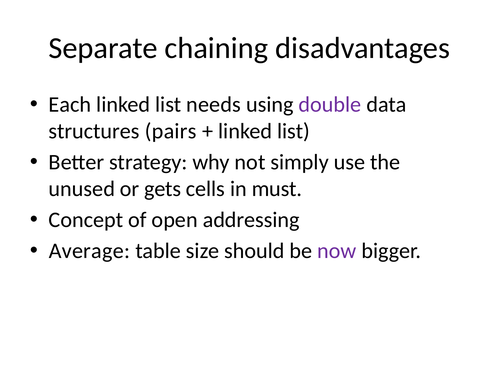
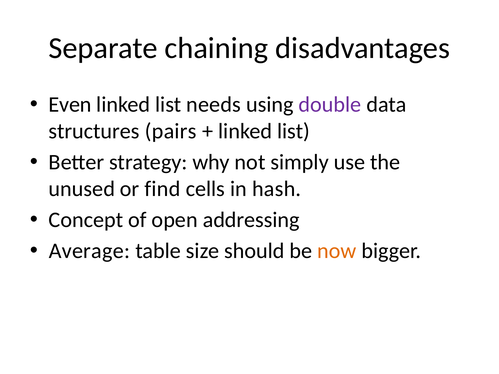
Each: Each -> Even
gets: gets -> find
must: must -> hash
now colour: purple -> orange
